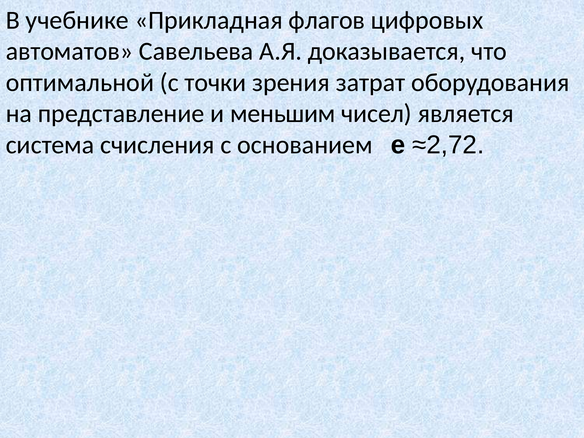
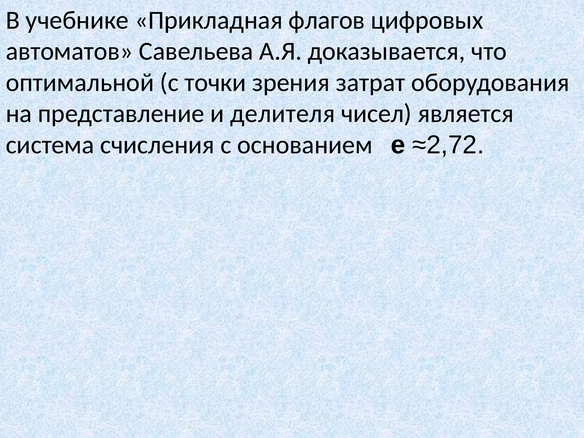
меньшим: меньшим -> делителя
